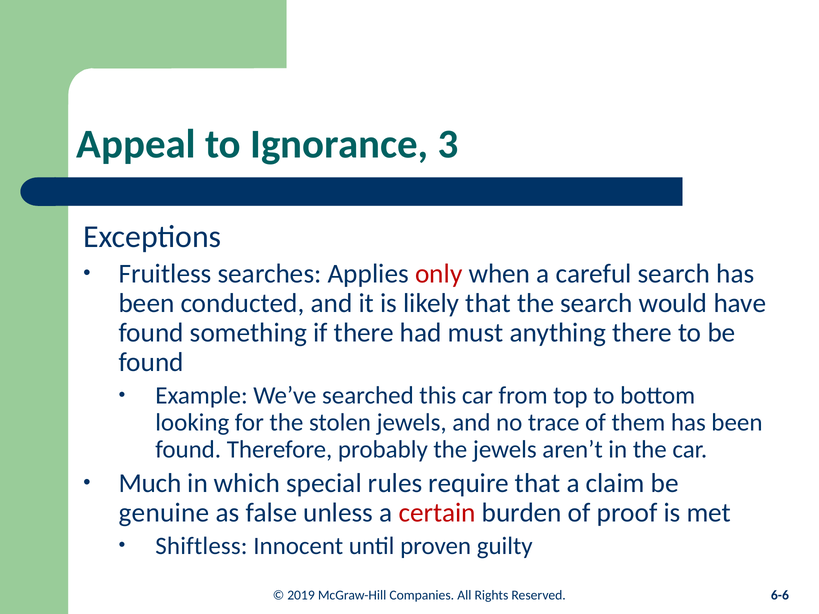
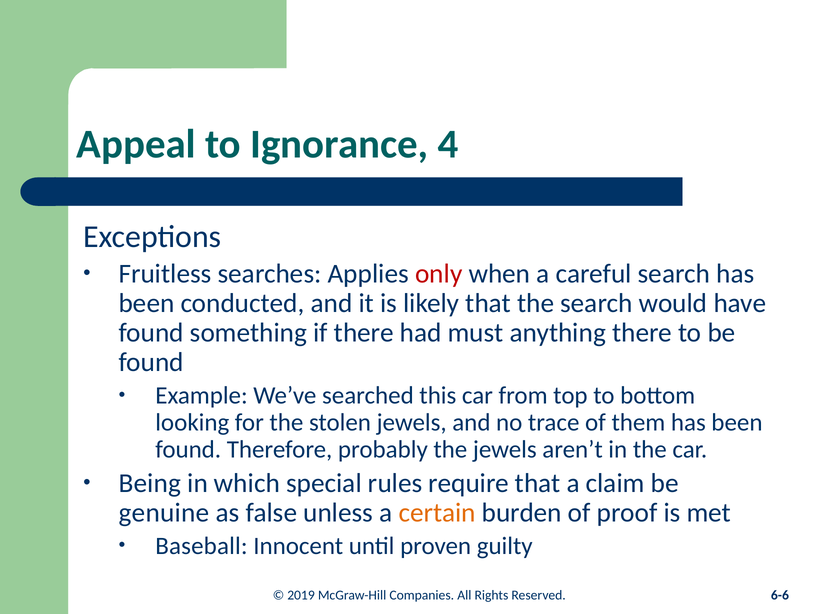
3: 3 -> 4
Much: Much -> Being
certain colour: red -> orange
Shiftless: Shiftless -> Baseball
